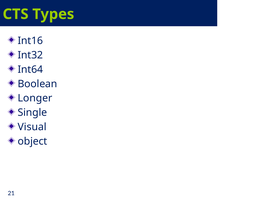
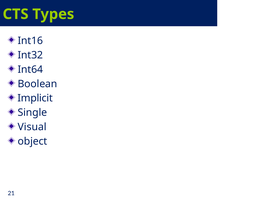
Longer: Longer -> Implicit
